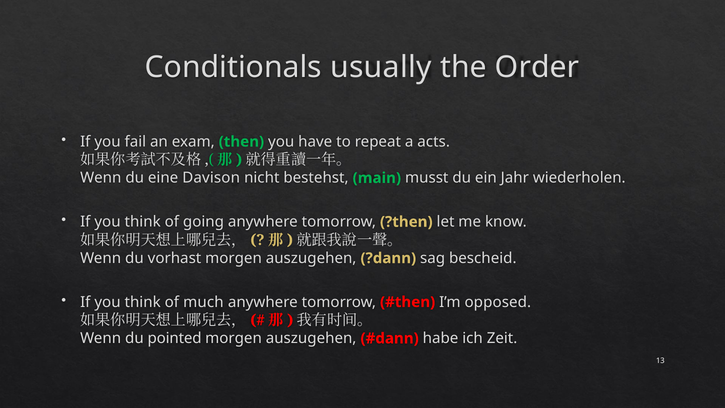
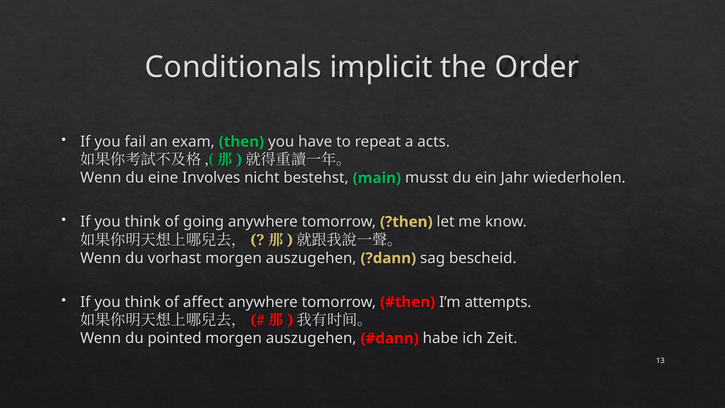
usually: usually -> implicit
Davison: Davison -> Involves
much: much -> affect
opposed: opposed -> attempts
